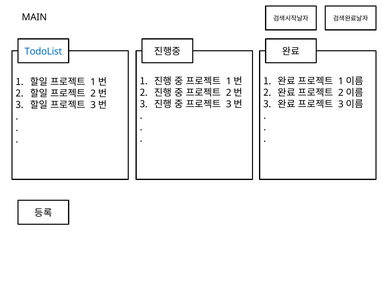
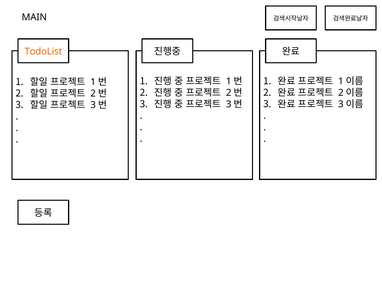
TodoList colour: blue -> orange
